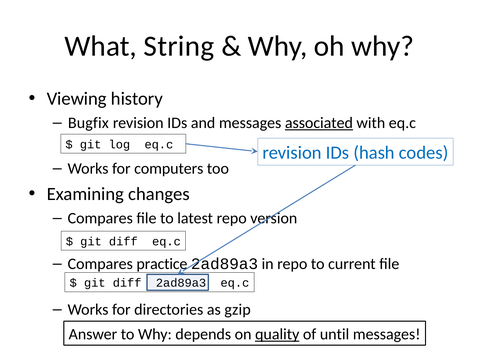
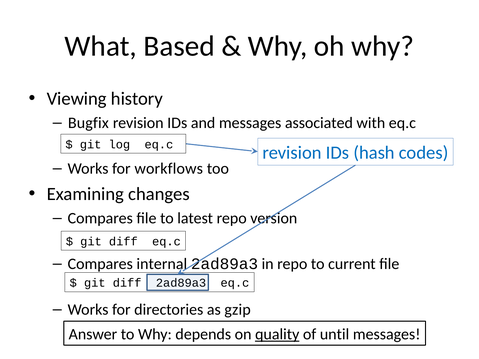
String: String -> Based
associated underline: present -> none
computers: computers -> workflows
practice: practice -> internal
